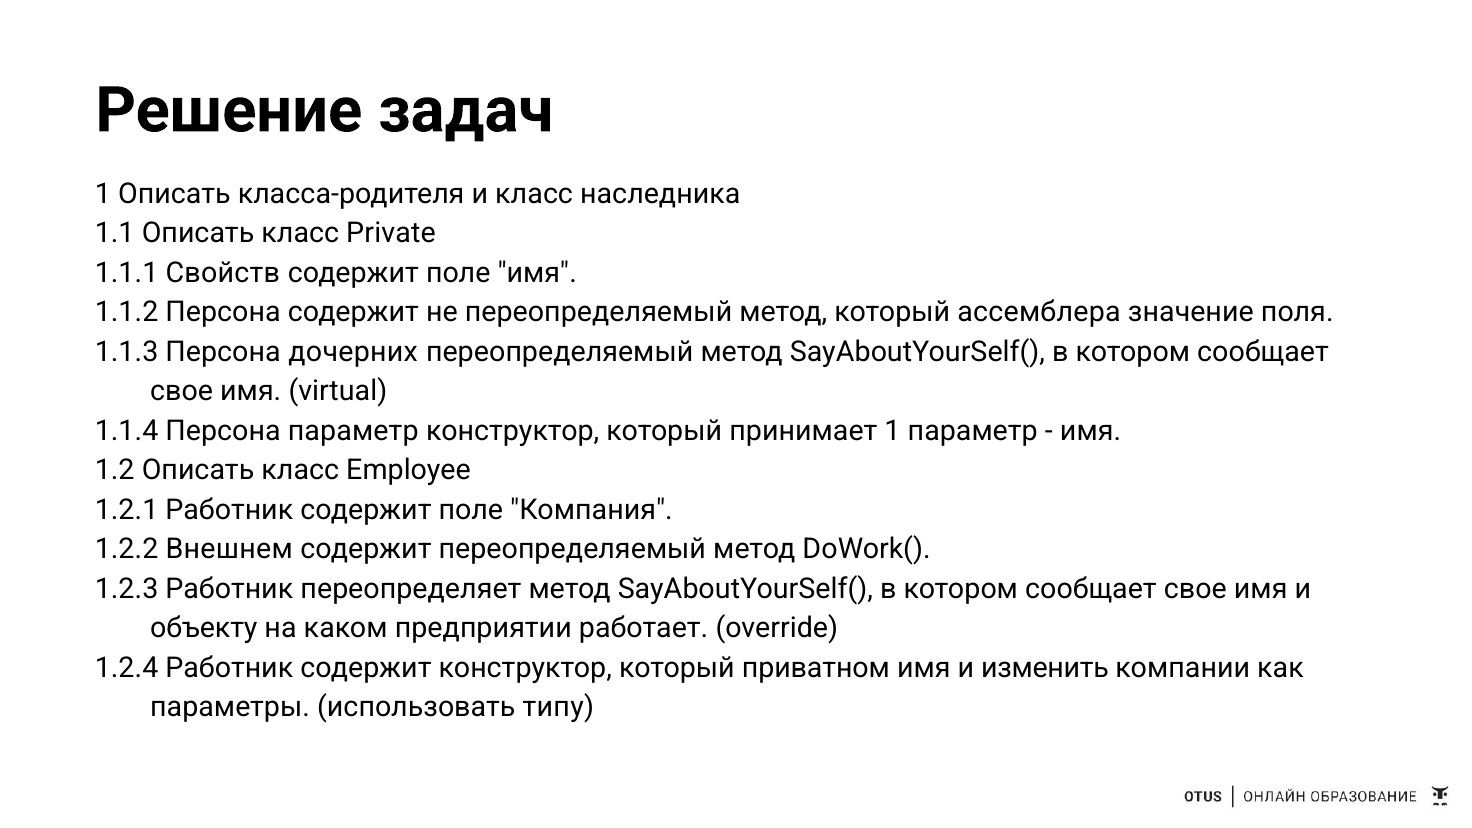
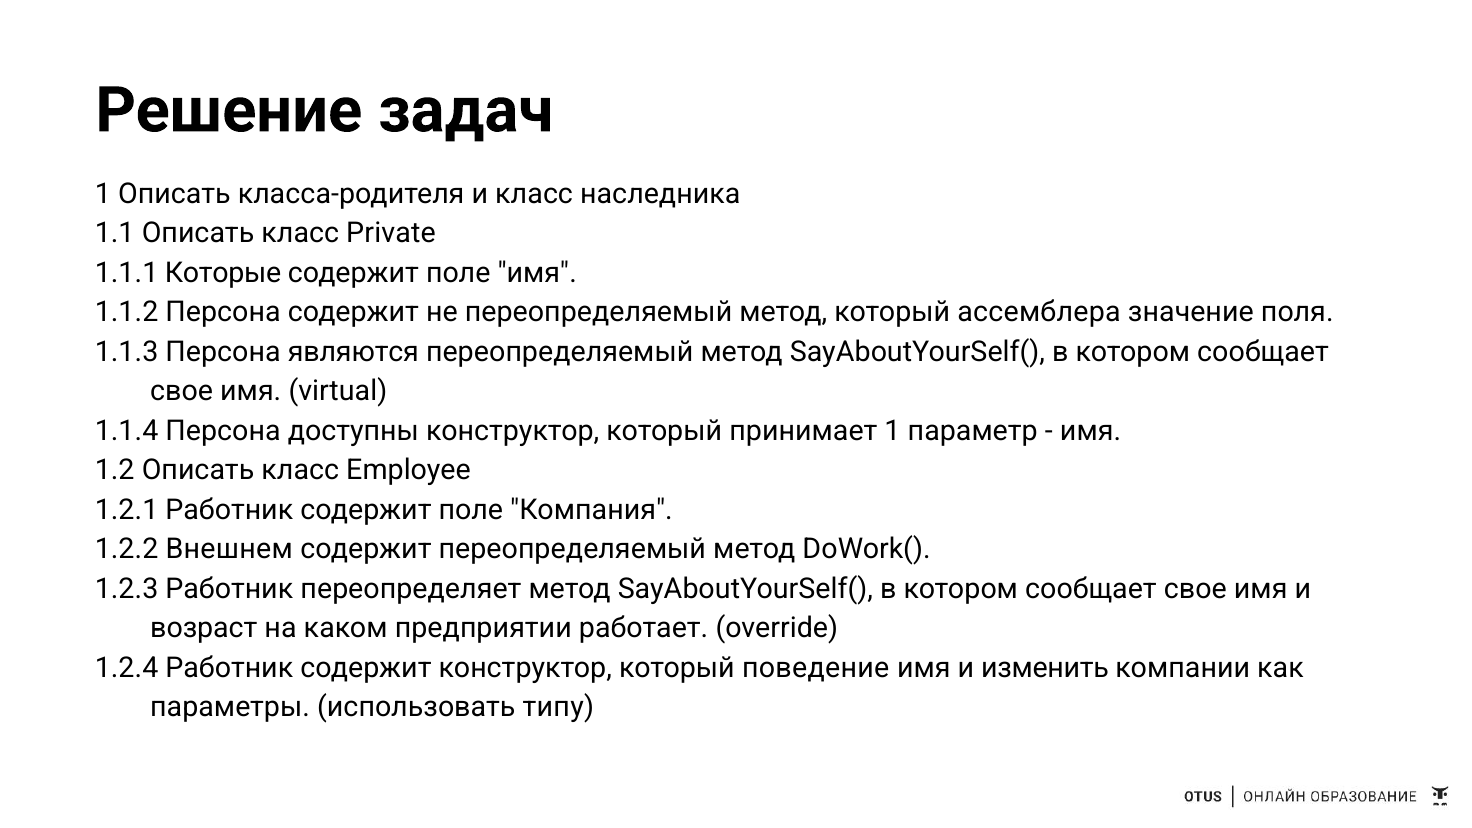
Свойств: Свойств -> Которые
дочерних: дочерних -> являются
Персона параметр: параметр -> доступны
объекту: объекту -> возраст
приватном: приватном -> поведение
